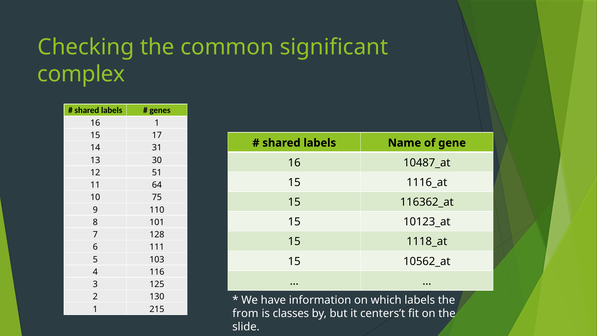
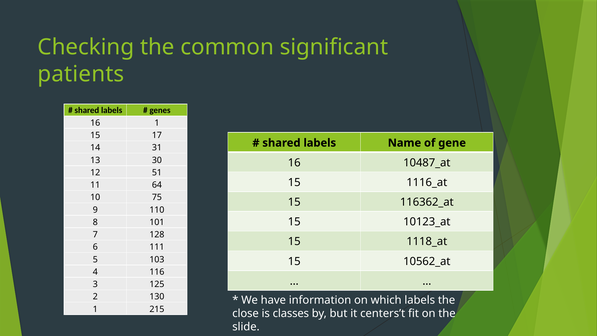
complex: complex -> patients
from: from -> close
